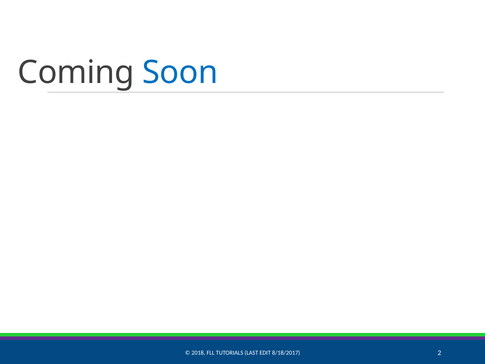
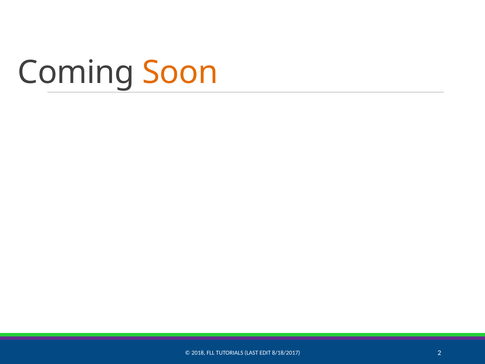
Soon colour: blue -> orange
